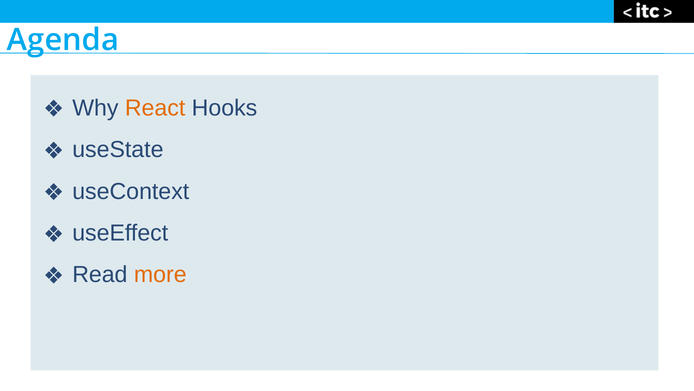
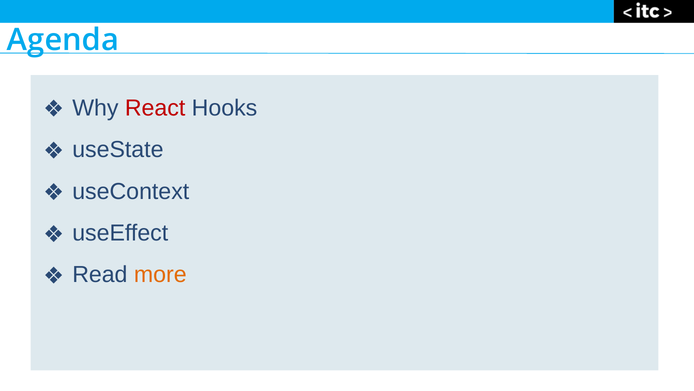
React colour: orange -> red
